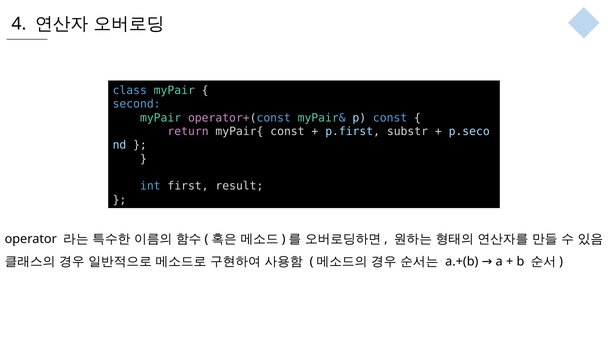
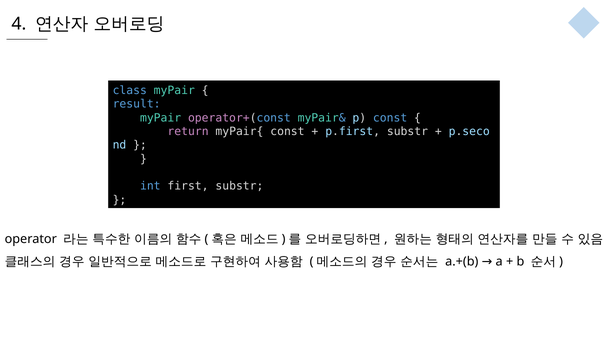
second: second -> result
first result: result -> substr
